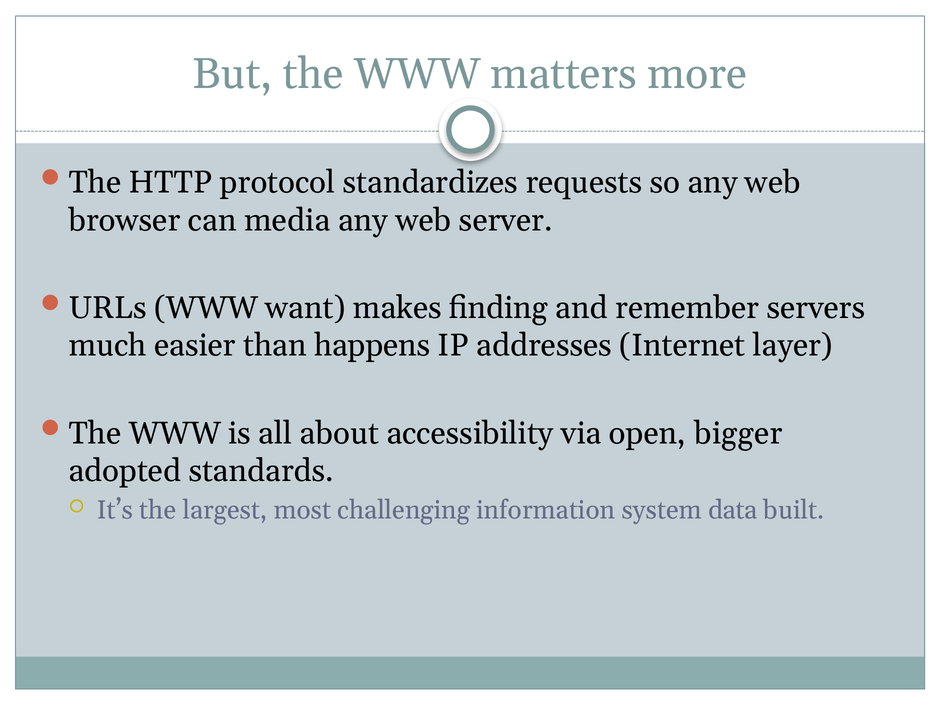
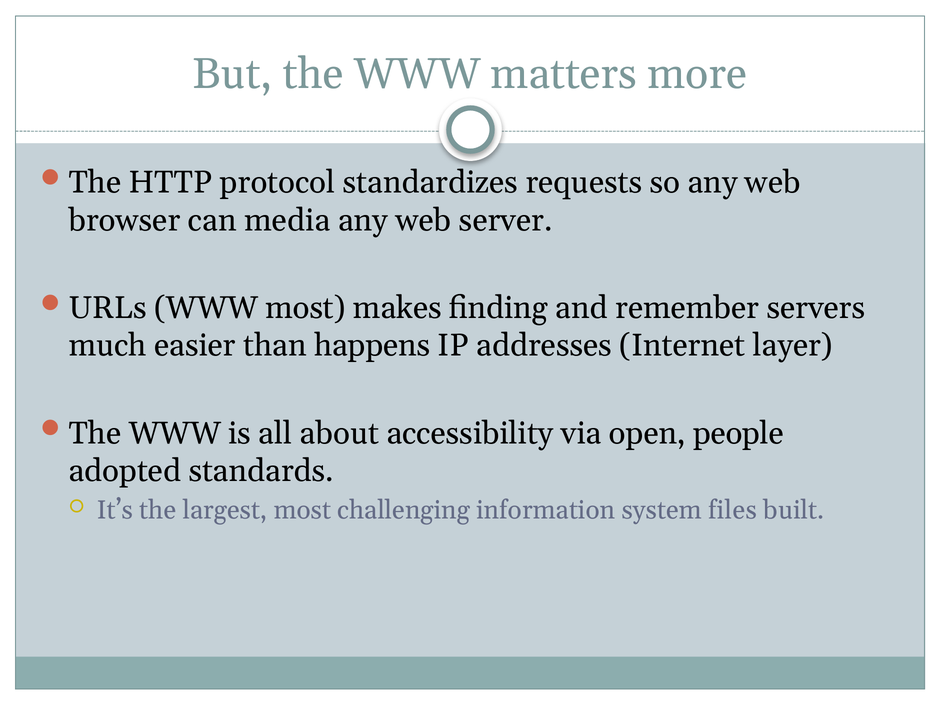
WWW want: want -> most
bigger: bigger -> people
data: data -> files
